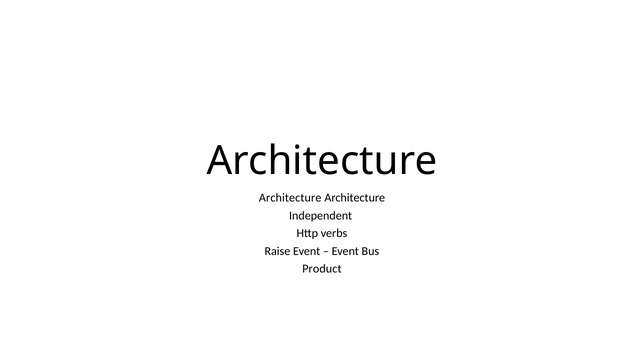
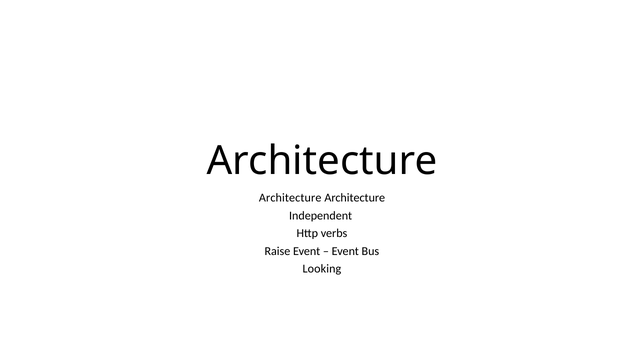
Product: Product -> Looking
